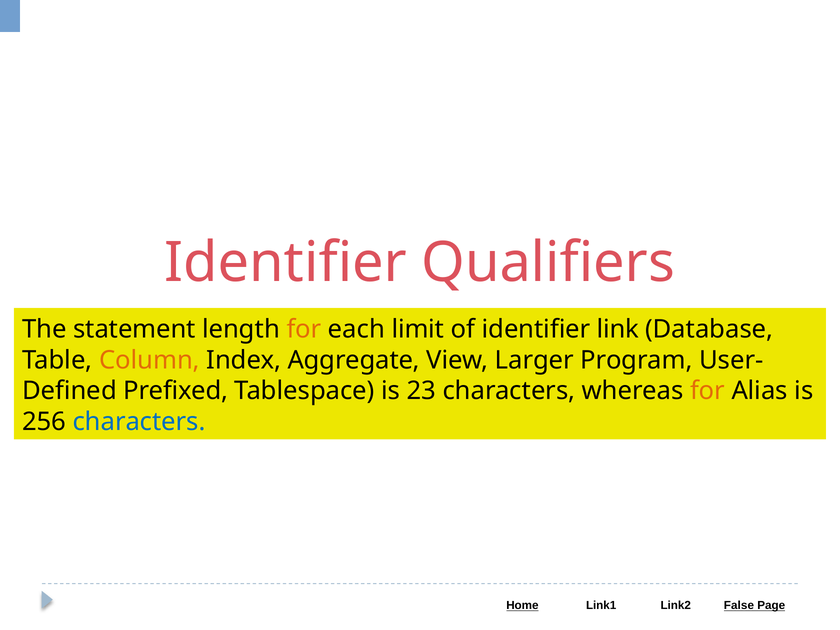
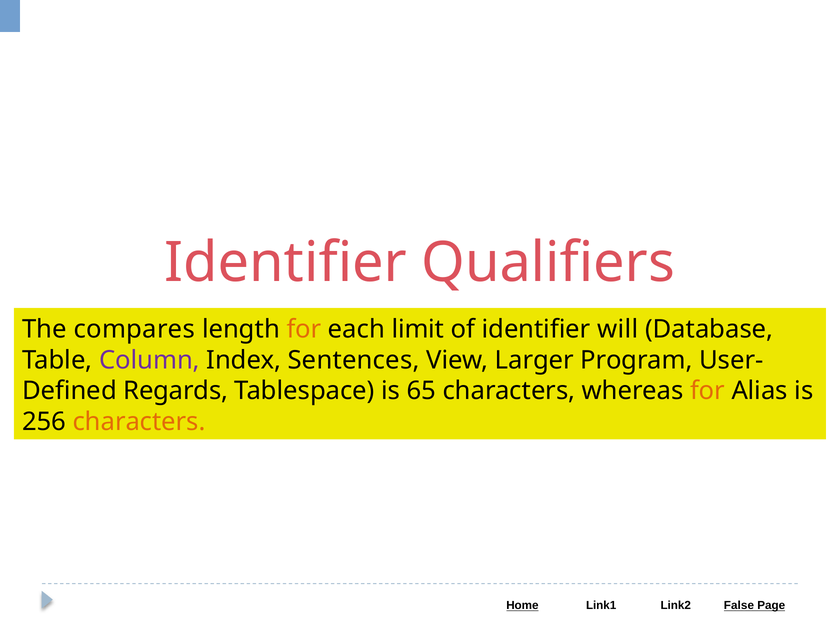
statement: statement -> compares
link: link -> will
Column colour: orange -> purple
Aggregate: Aggregate -> Sentences
Prefixed: Prefixed -> Regards
23: 23 -> 65
characters at (139, 422) colour: blue -> orange
